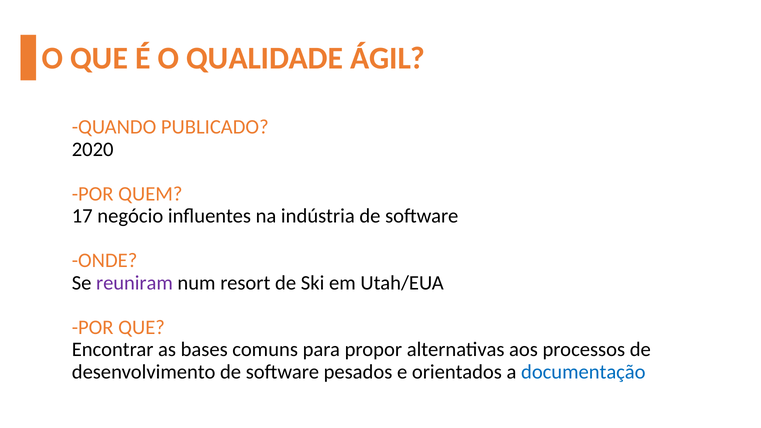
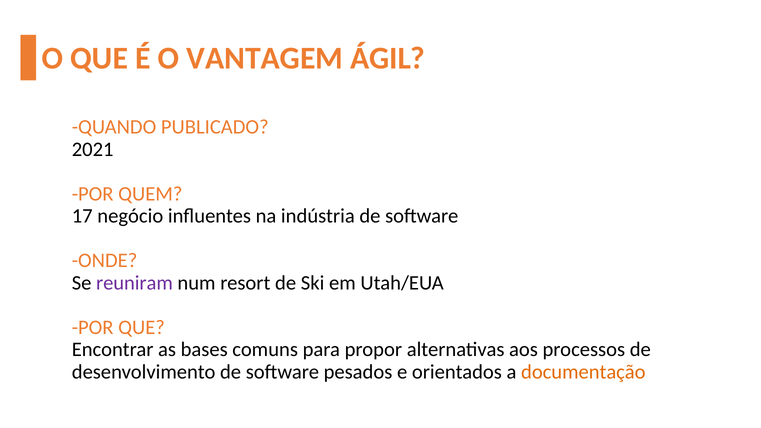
QUALIDADE: QUALIDADE -> VANTAGEM
2020: 2020 -> 2021
documentação colour: blue -> orange
